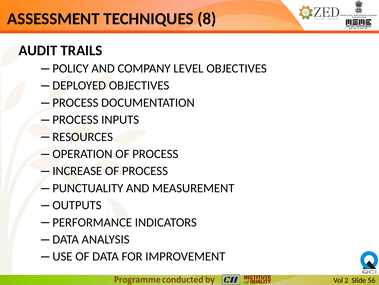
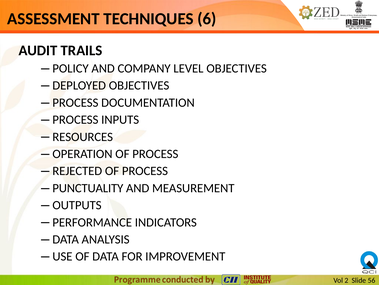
8: 8 -> 6
INCREASE: INCREASE -> REJECTED
